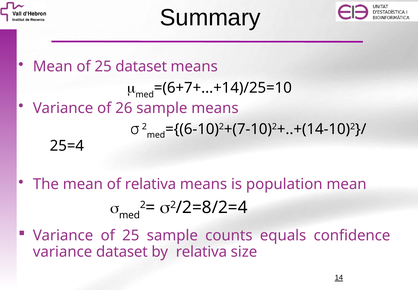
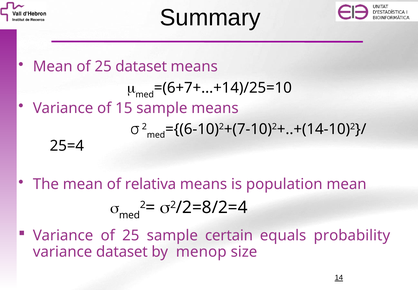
26: 26 -> 15
counts: counts -> certain
confidence: confidence -> probability
by relativa: relativa -> menop
